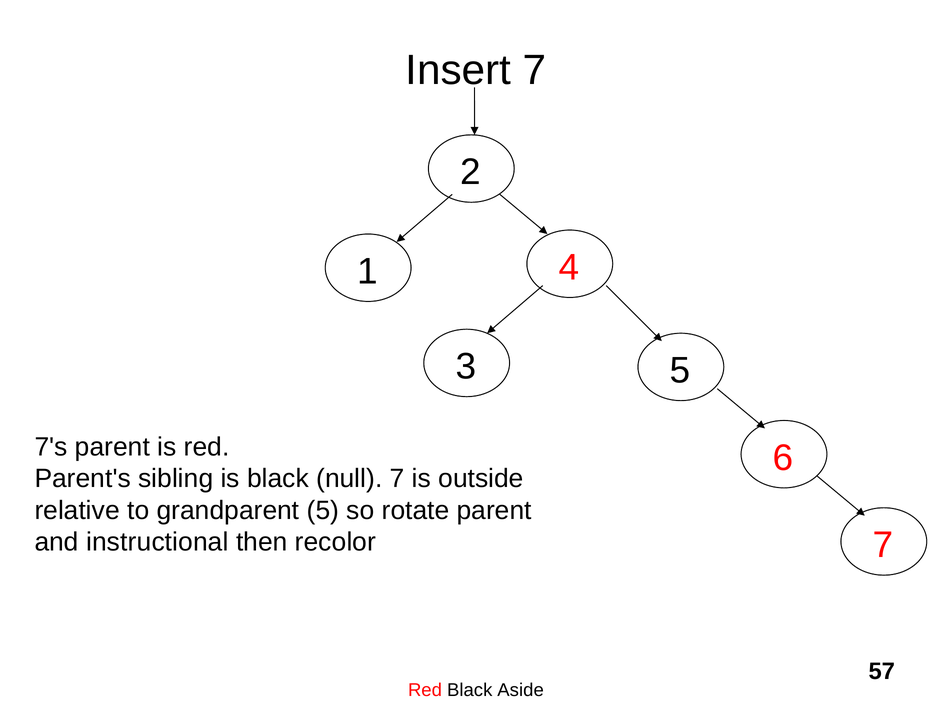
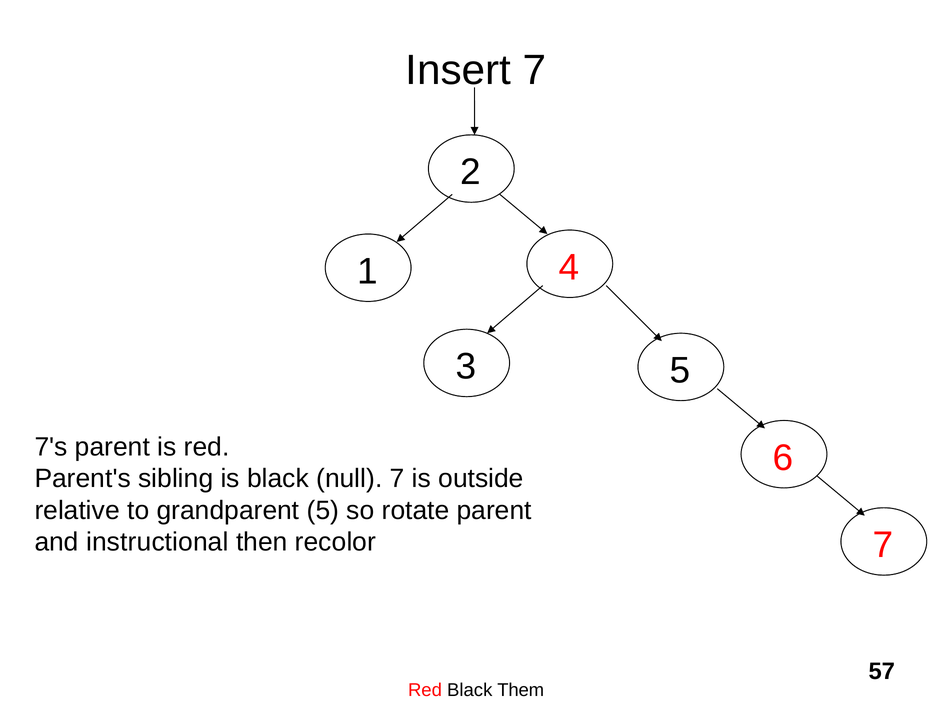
Aside: Aside -> Them
